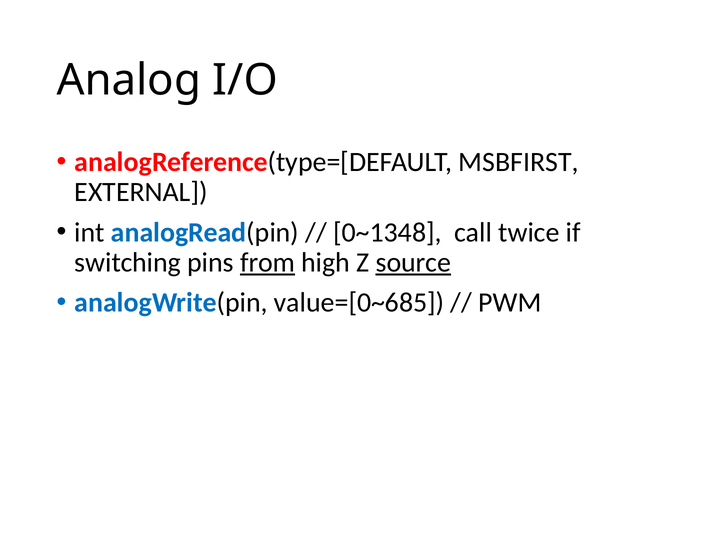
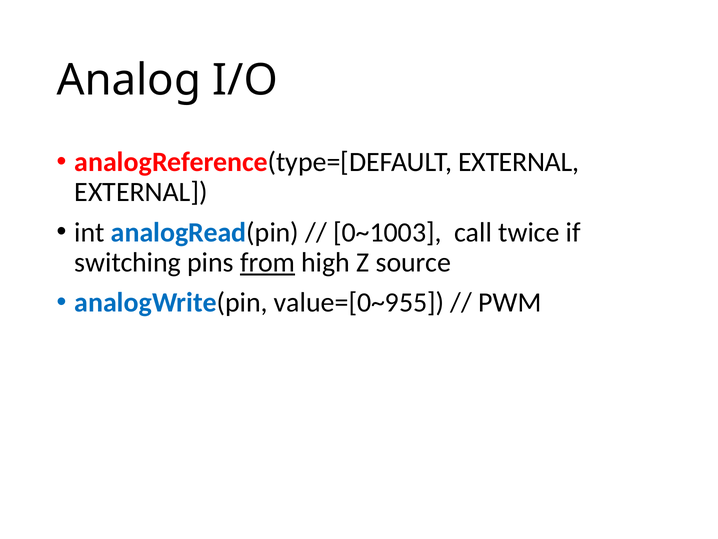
analogReference(type=[DEFAULT MSBFIRST: MSBFIRST -> EXTERNAL
0~1348: 0~1348 -> 0~1003
source underline: present -> none
value=[0~685: value=[0~685 -> value=[0~955
